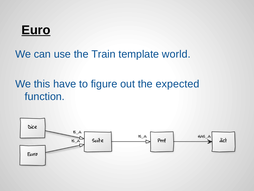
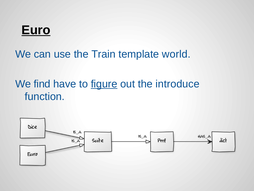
this: this -> find
figure underline: none -> present
expected: expected -> introduce
